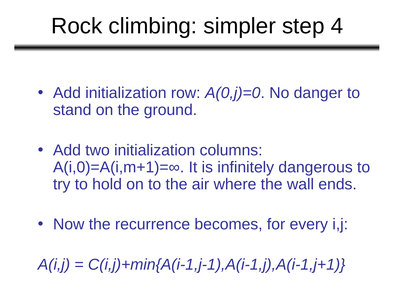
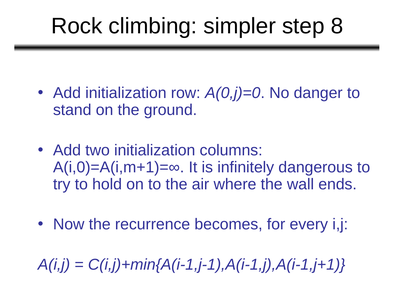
4: 4 -> 8
